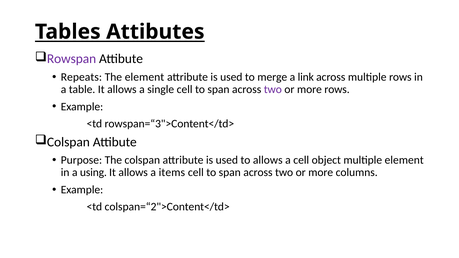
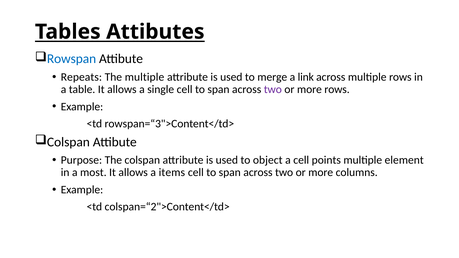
Rowspan colour: purple -> blue
The element: element -> multiple
to allows: allows -> object
object: object -> points
using: using -> most
